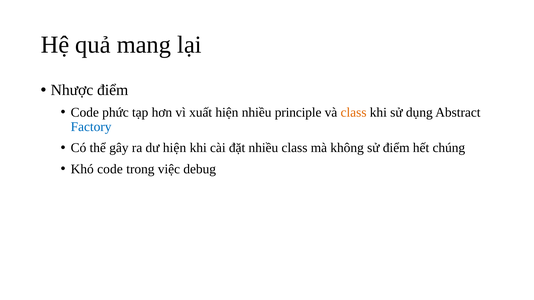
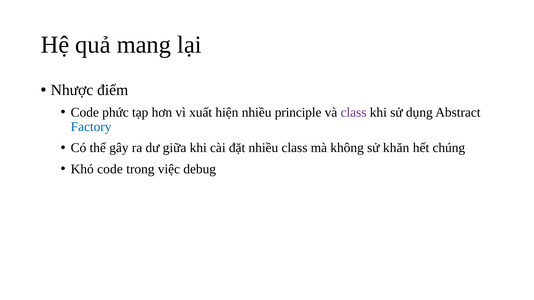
class at (354, 113) colour: orange -> purple
dư hiện: hiện -> giữa
sử điểm: điểm -> khăn
